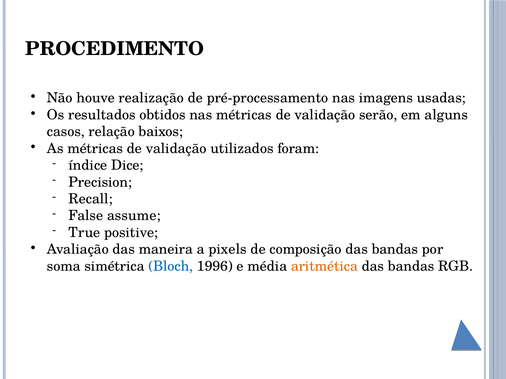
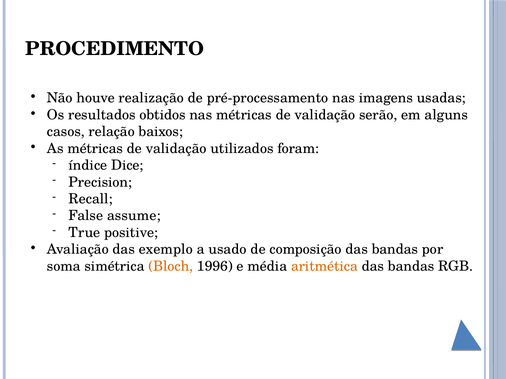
maneira: maneira -> exemplo
pixels: pixels -> usado
Bloch colour: blue -> orange
